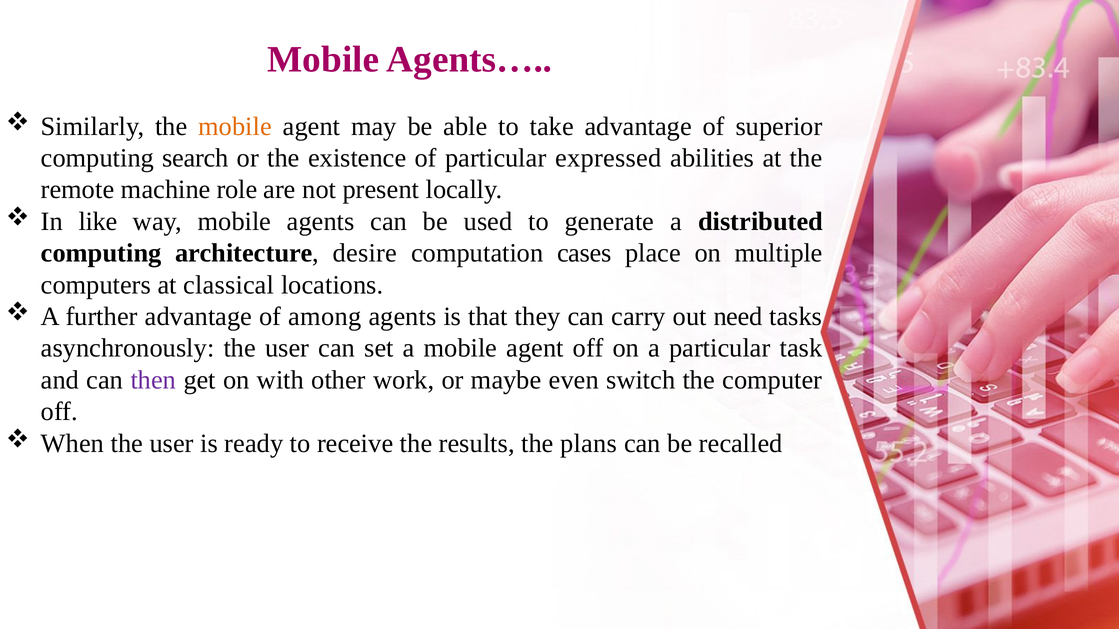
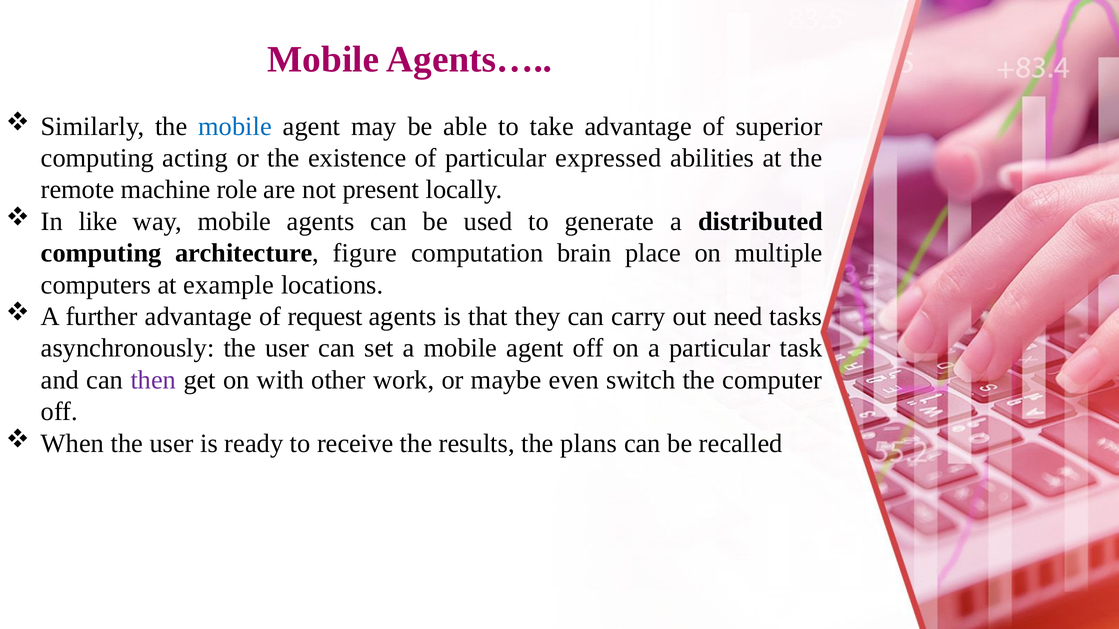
mobile at (235, 126) colour: orange -> blue
search: search -> acting
desire: desire -> figure
cases: cases -> brain
classical: classical -> example
among: among -> request
